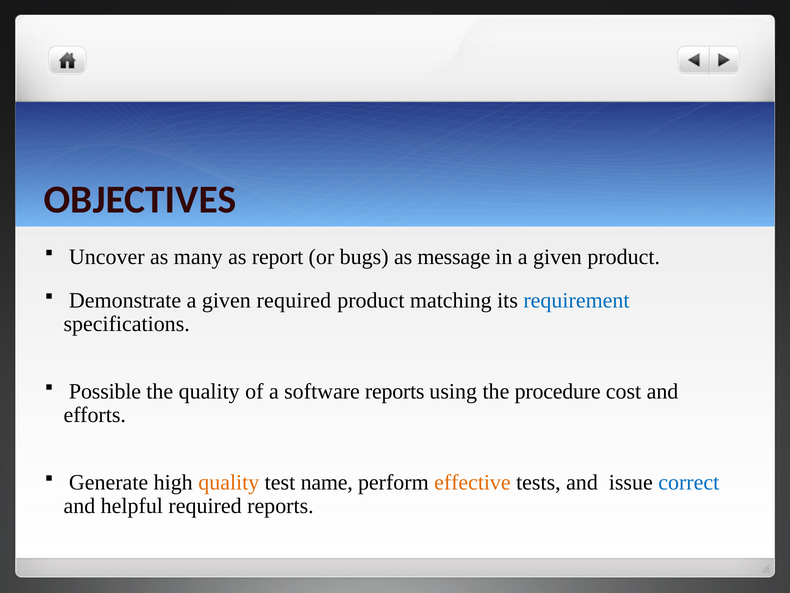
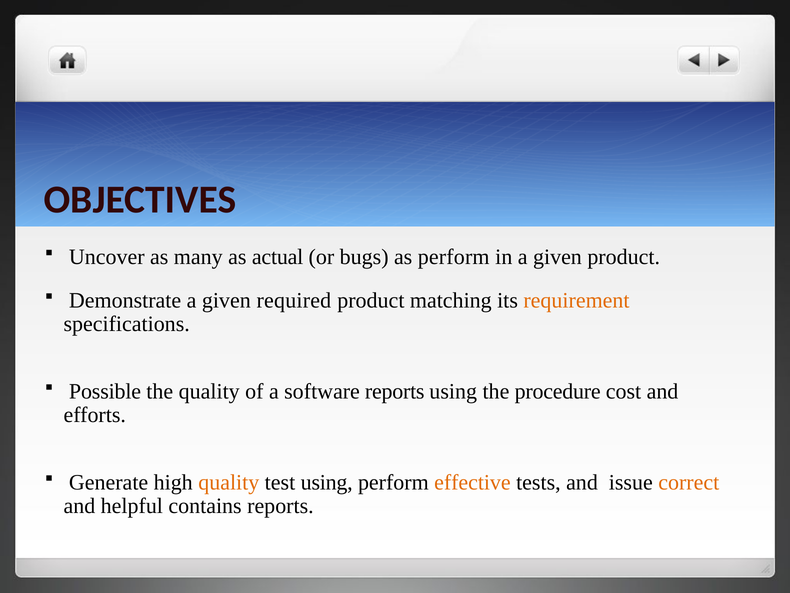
report: report -> actual
as message: message -> perform
requirement colour: blue -> orange
test name: name -> using
correct colour: blue -> orange
helpful required: required -> contains
